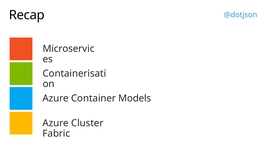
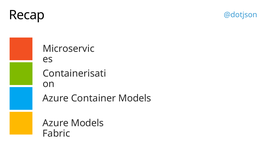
Azure Cluster: Cluster -> Models
